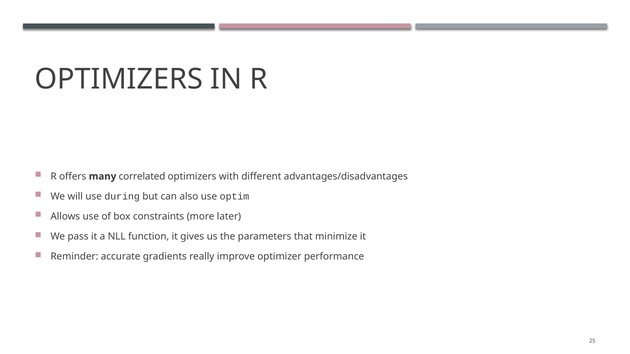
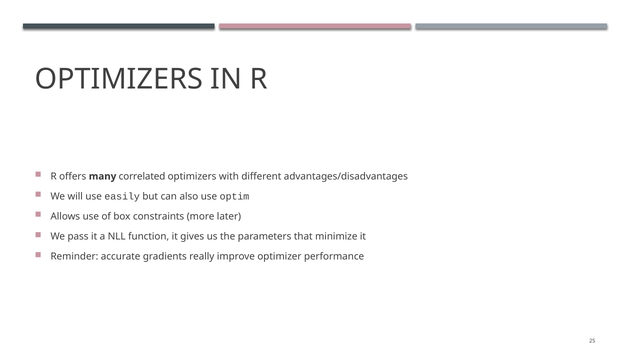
during: during -> easily
